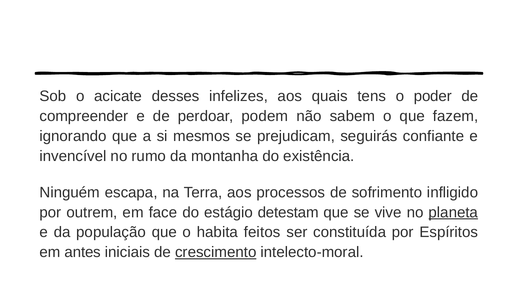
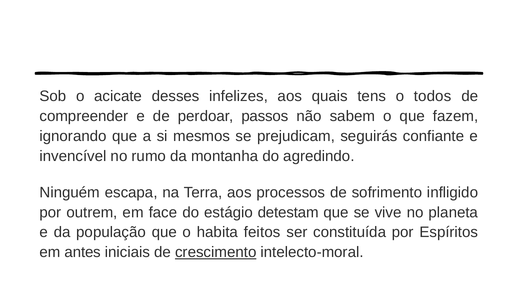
poder: poder -> todos
podem: podem -> passos
existência: existência -> agredindo
planeta underline: present -> none
